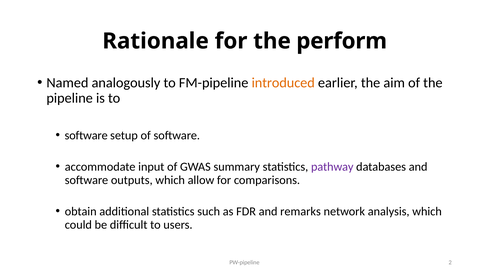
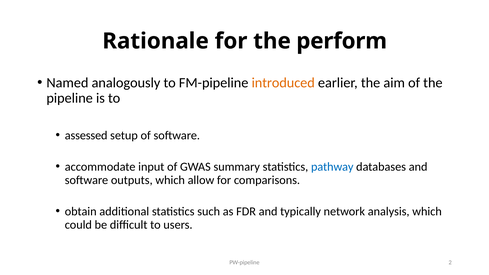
software at (86, 135): software -> assessed
pathway colour: purple -> blue
remarks: remarks -> typically
